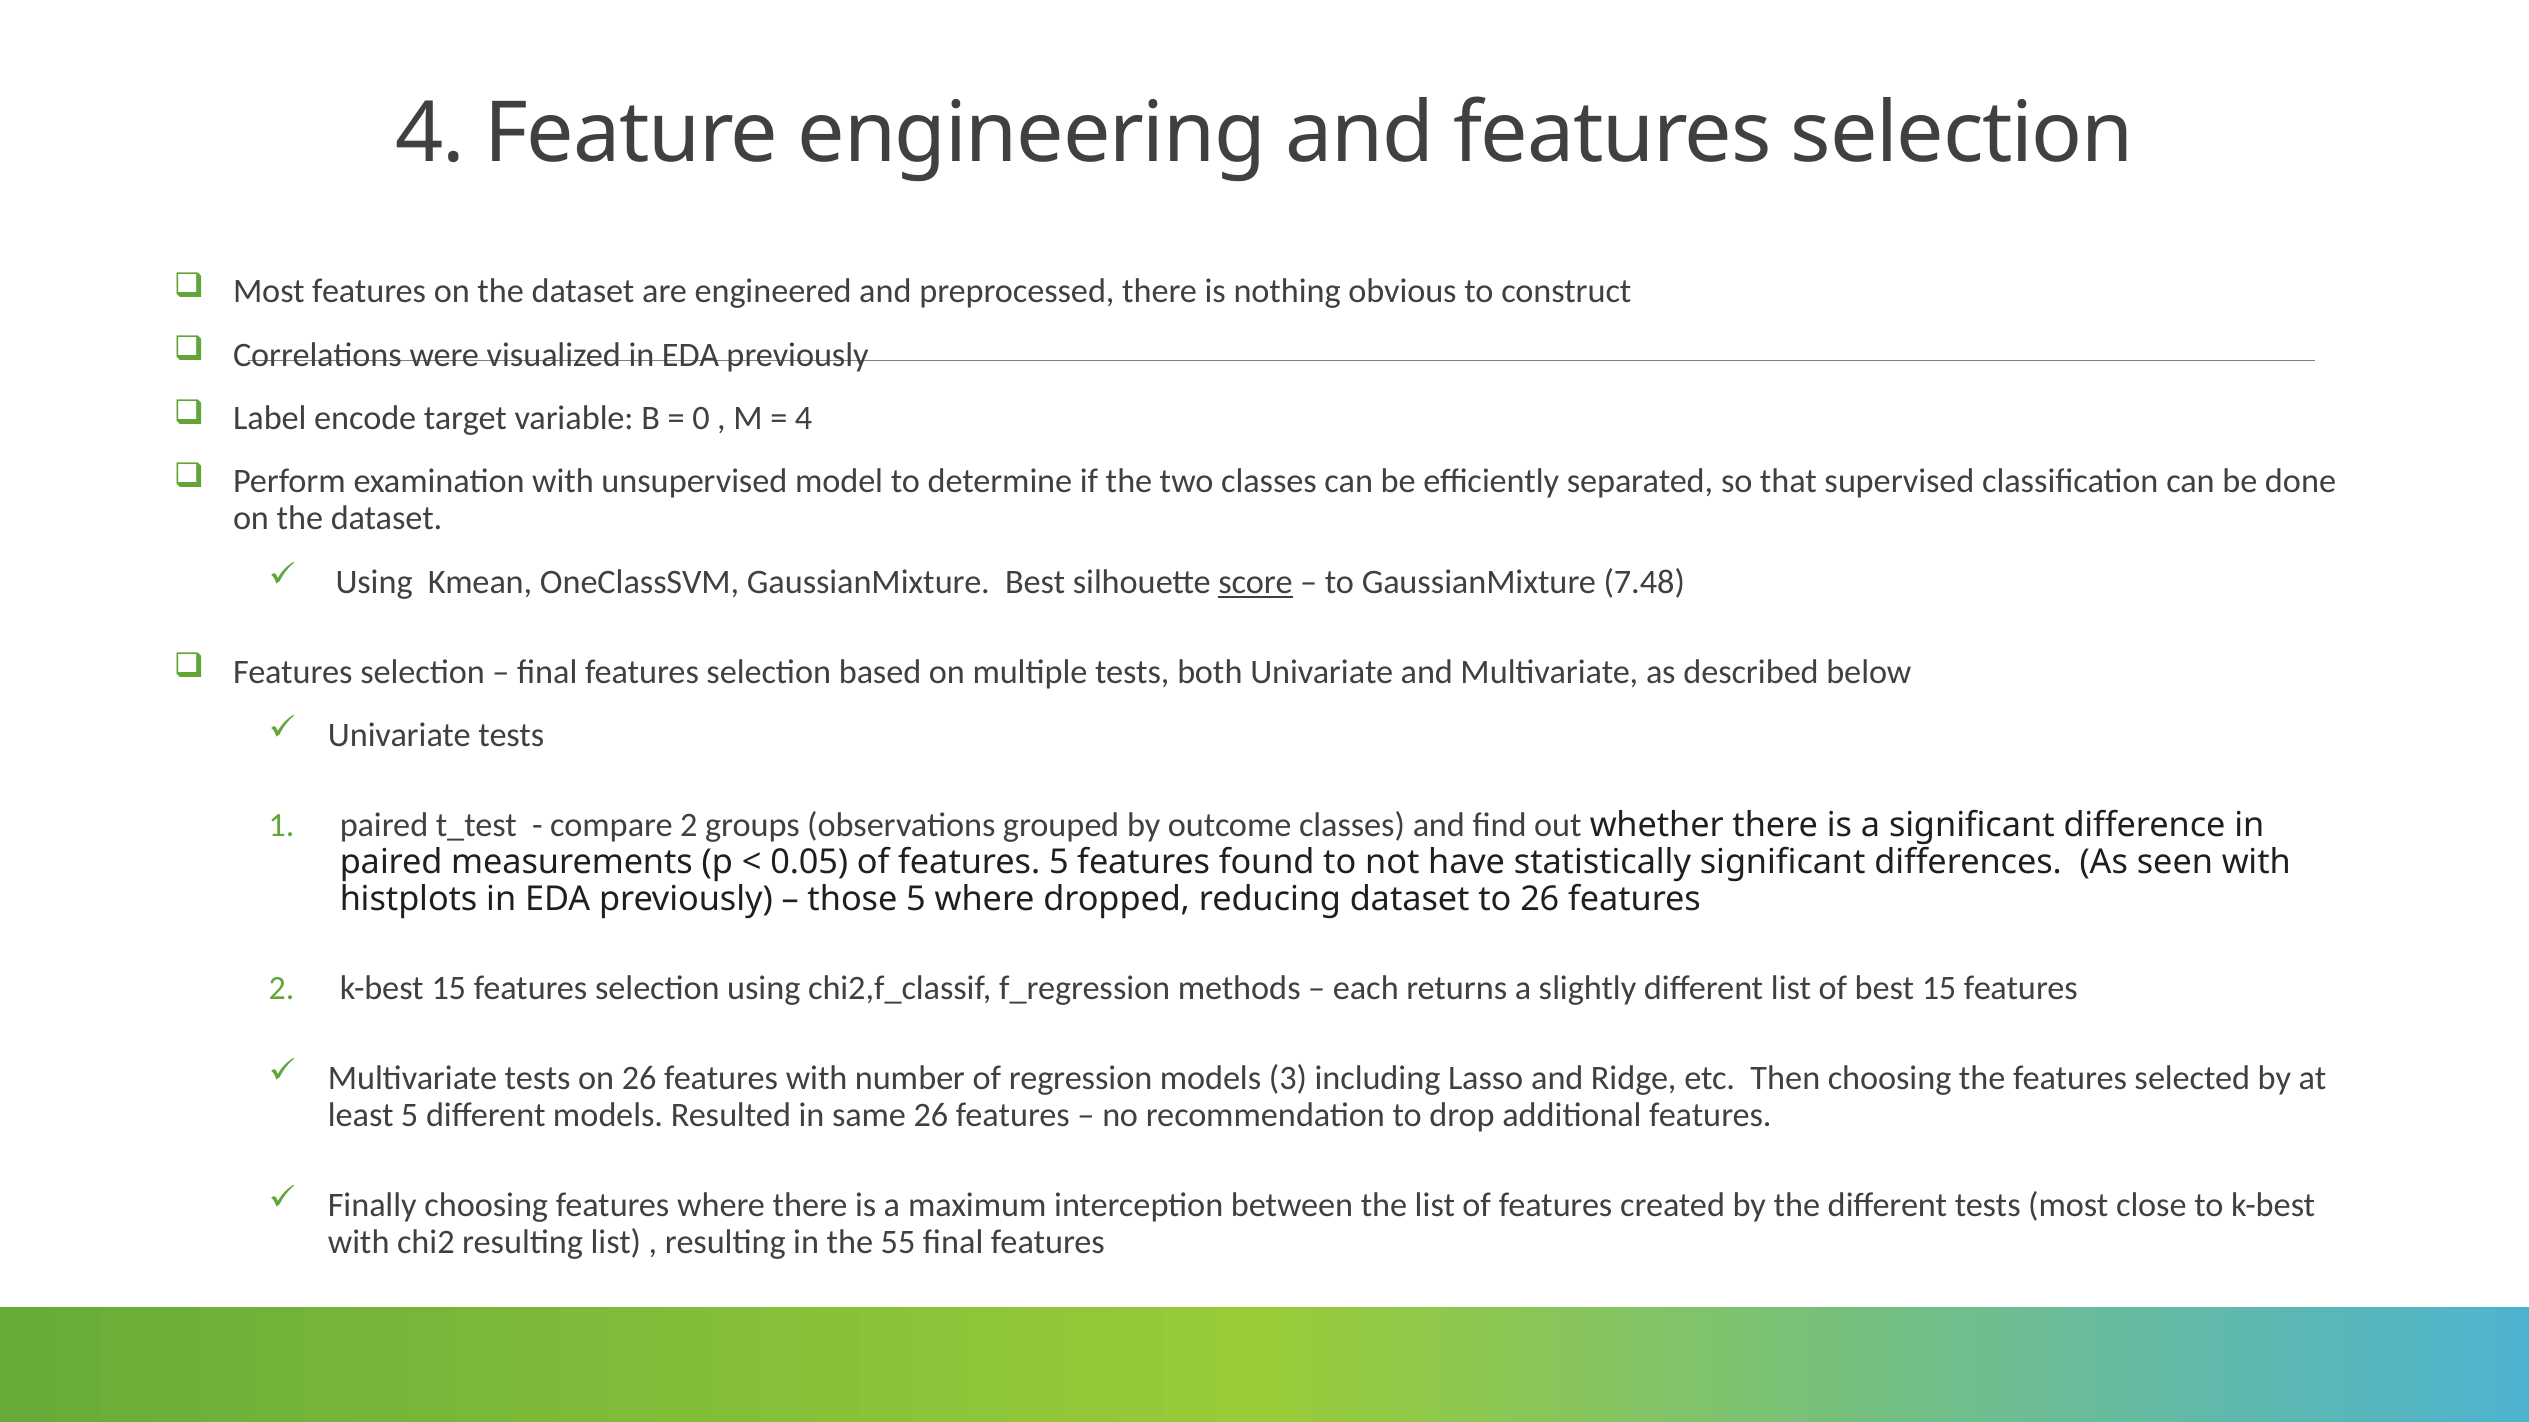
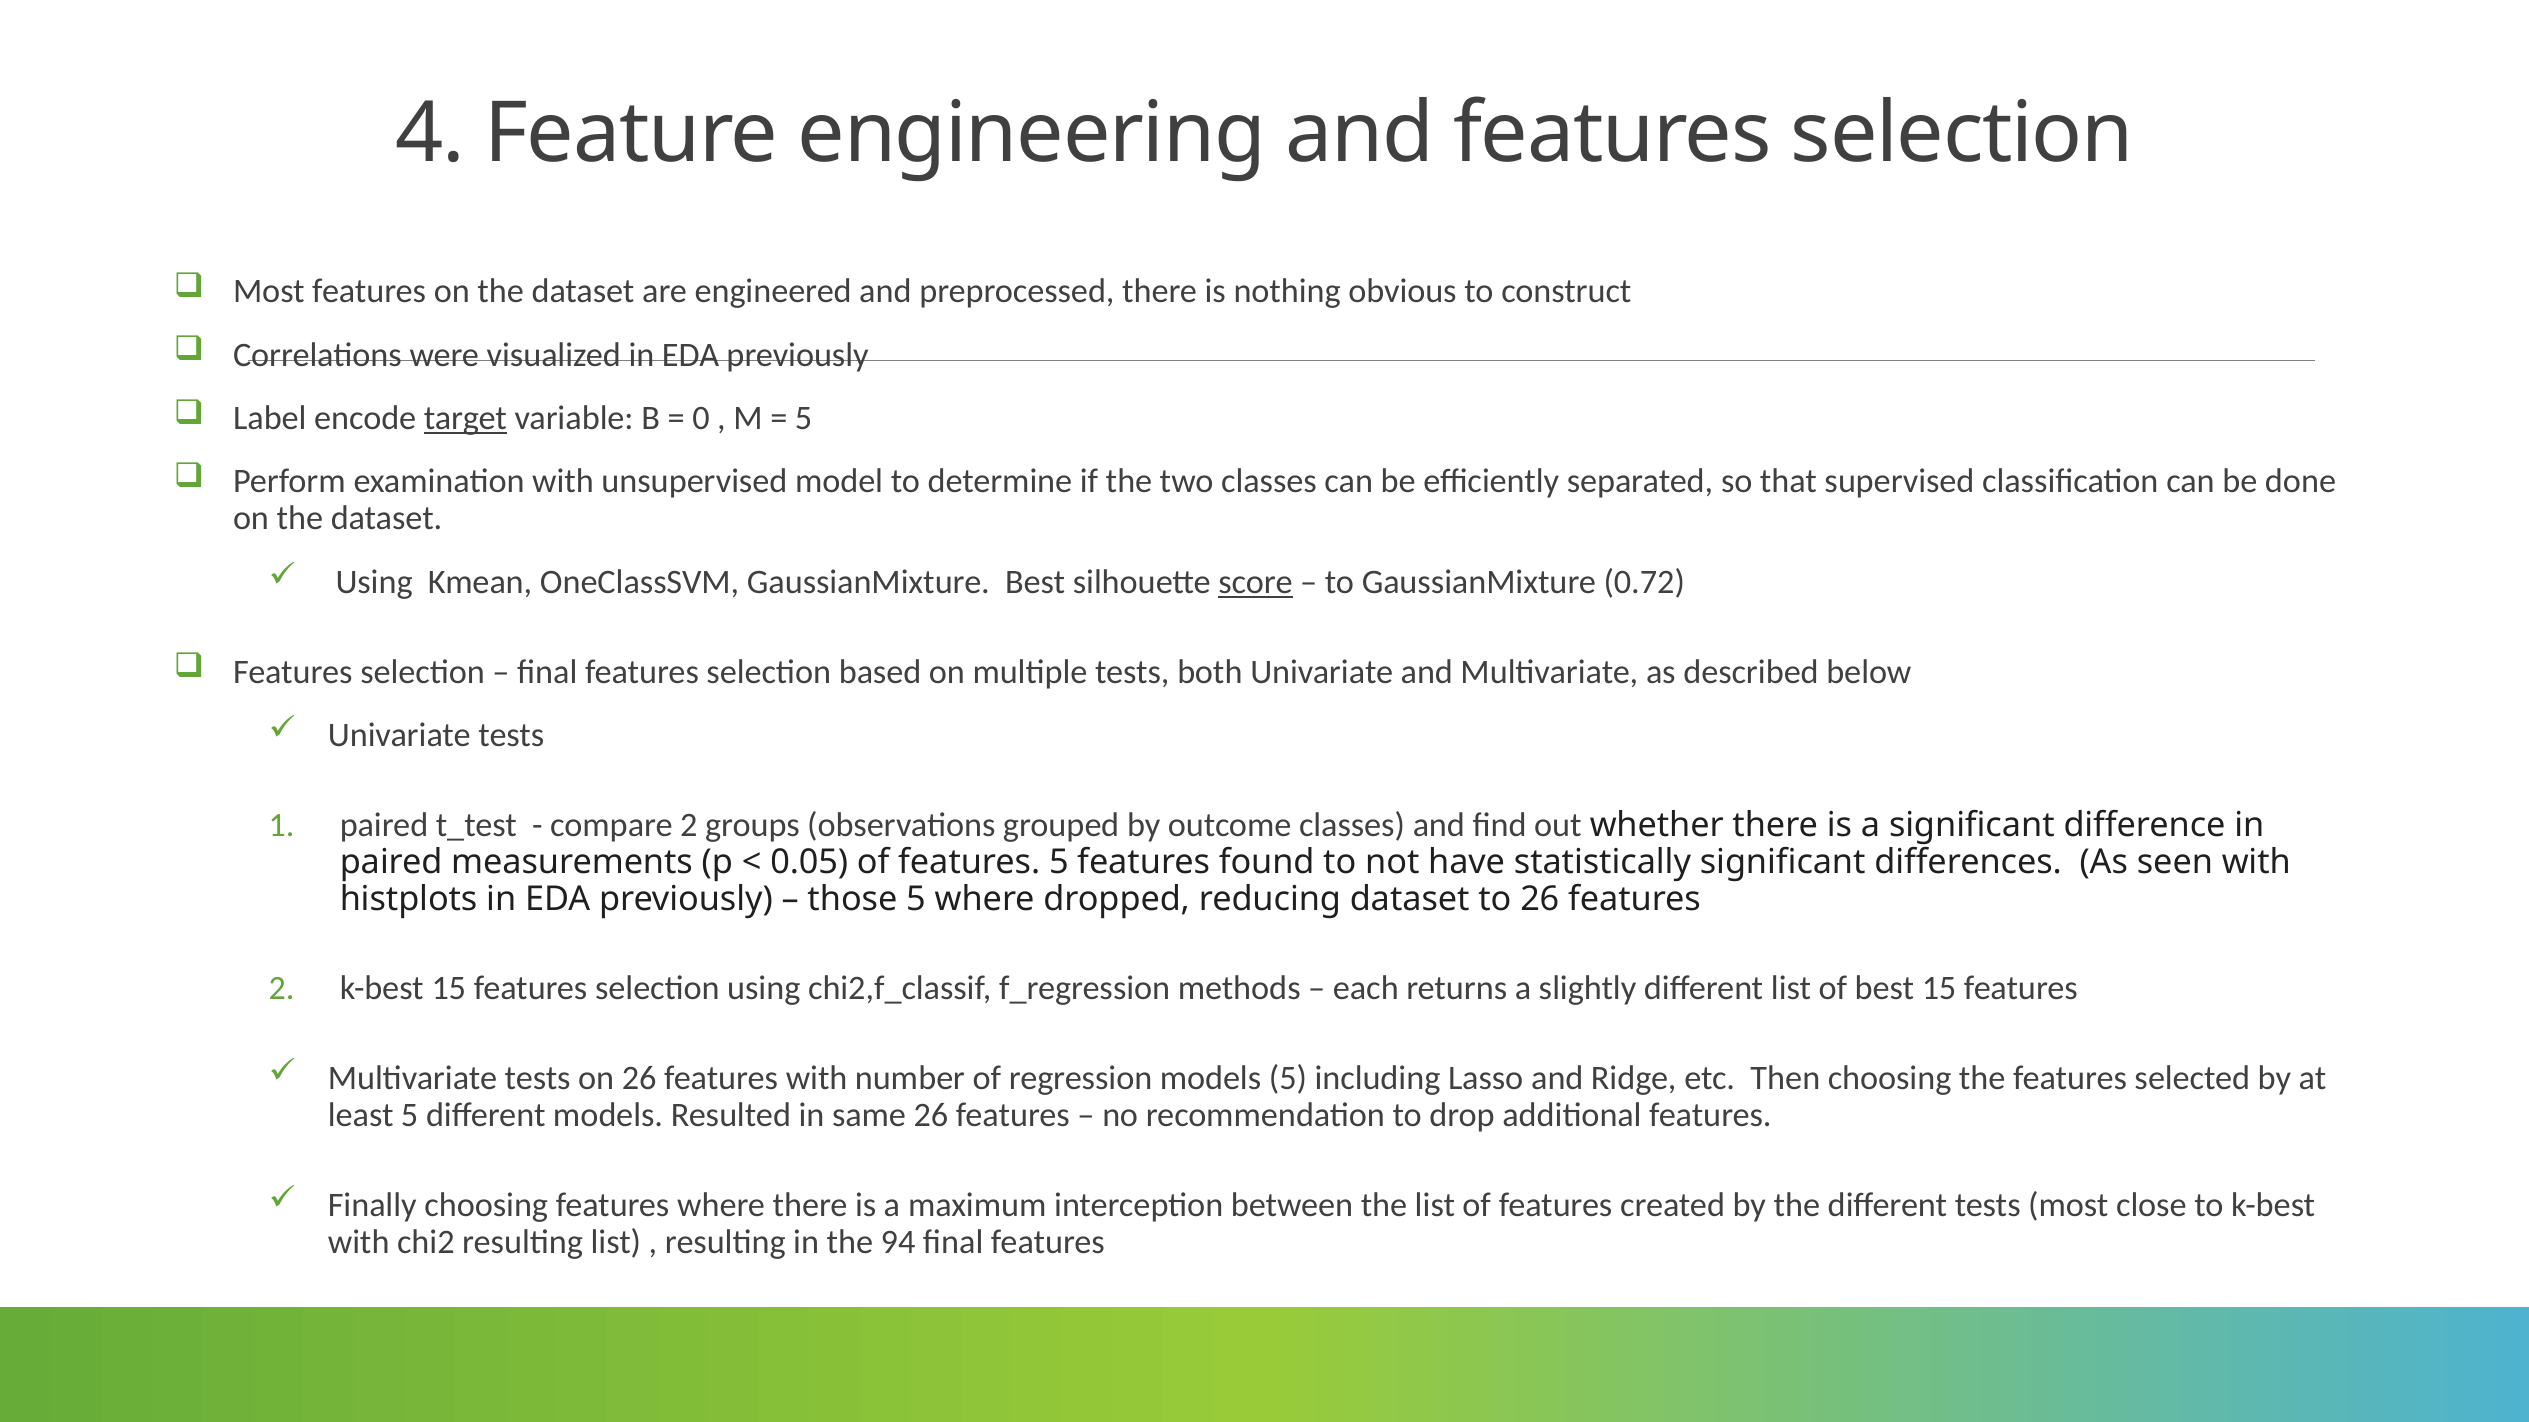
target underline: none -> present
4 at (804, 418): 4 -> 5
7.48: 7.48 -> 0.72
models 3: 3 -> 5
55: 55 -> 94
